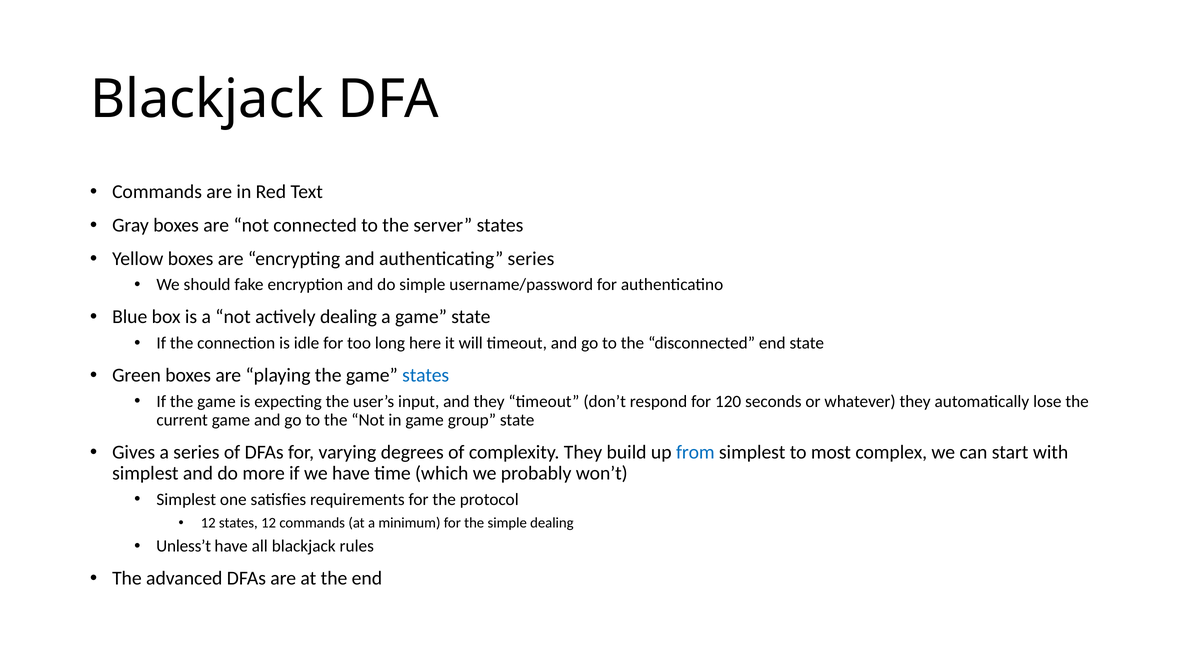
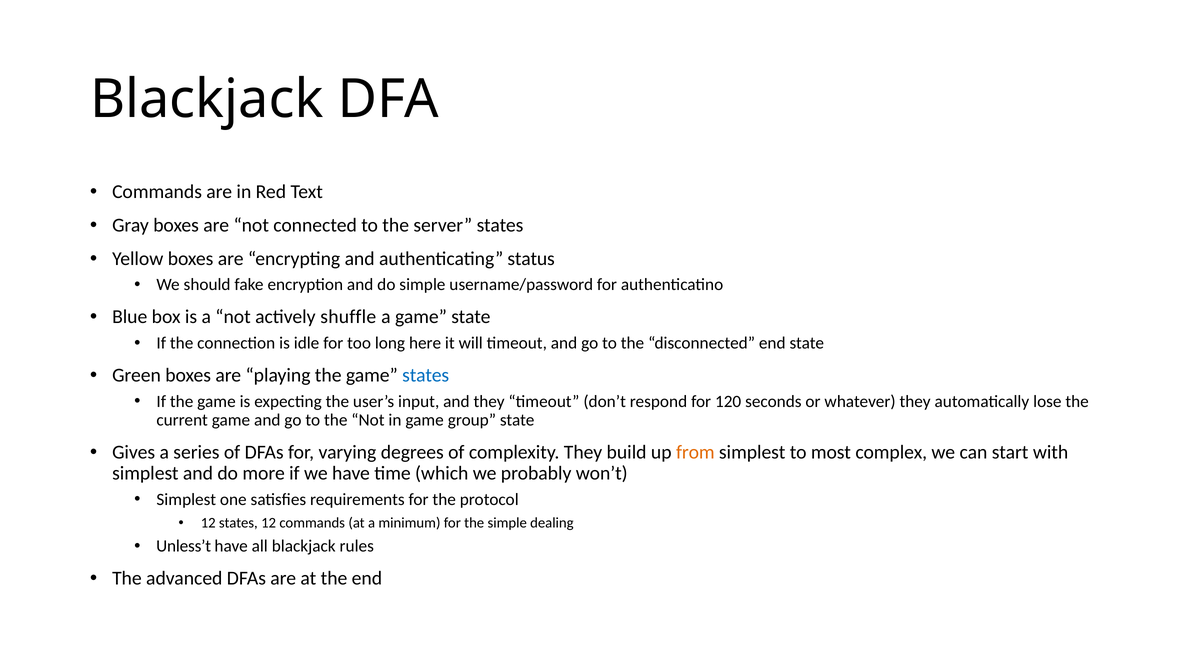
authenticating series: series -> status
actively dealing: dealing -> shuffle
from colour: blue -> orange
